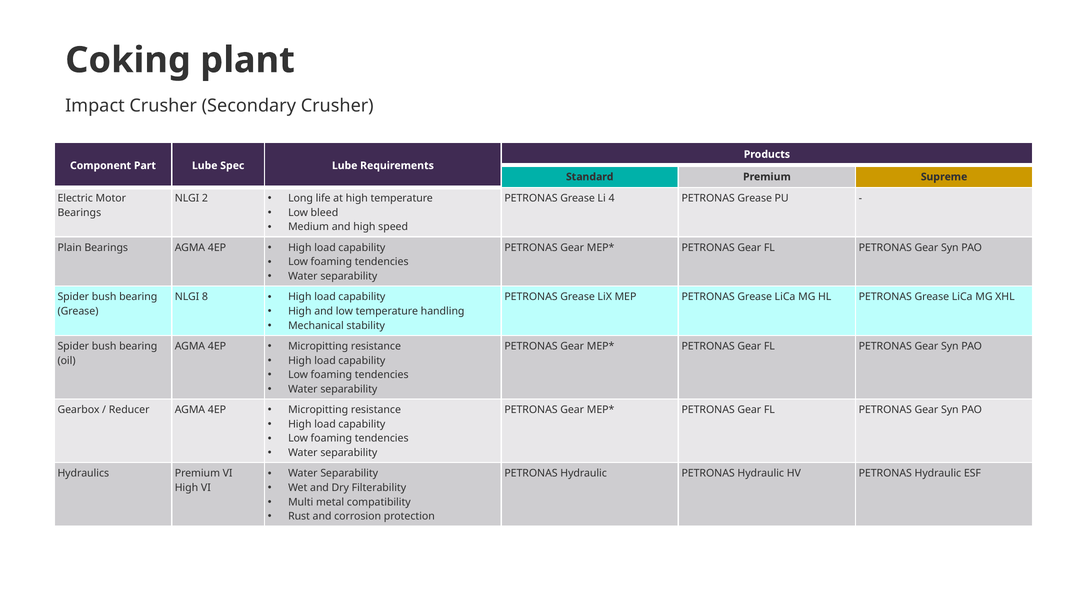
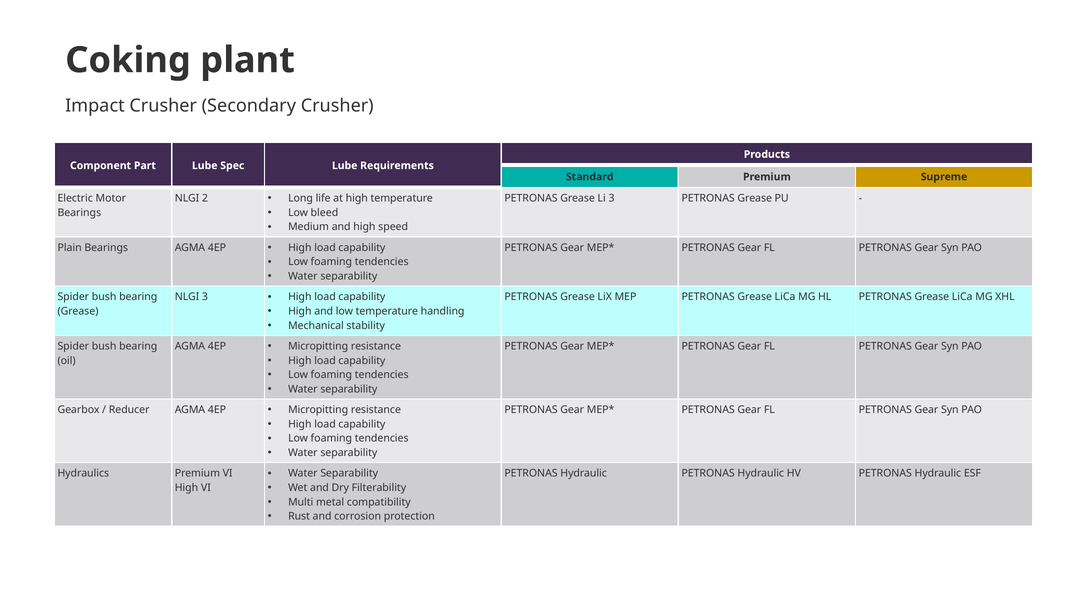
Li 4: 4 -> 3
NLGI 8: 8 -> 3
